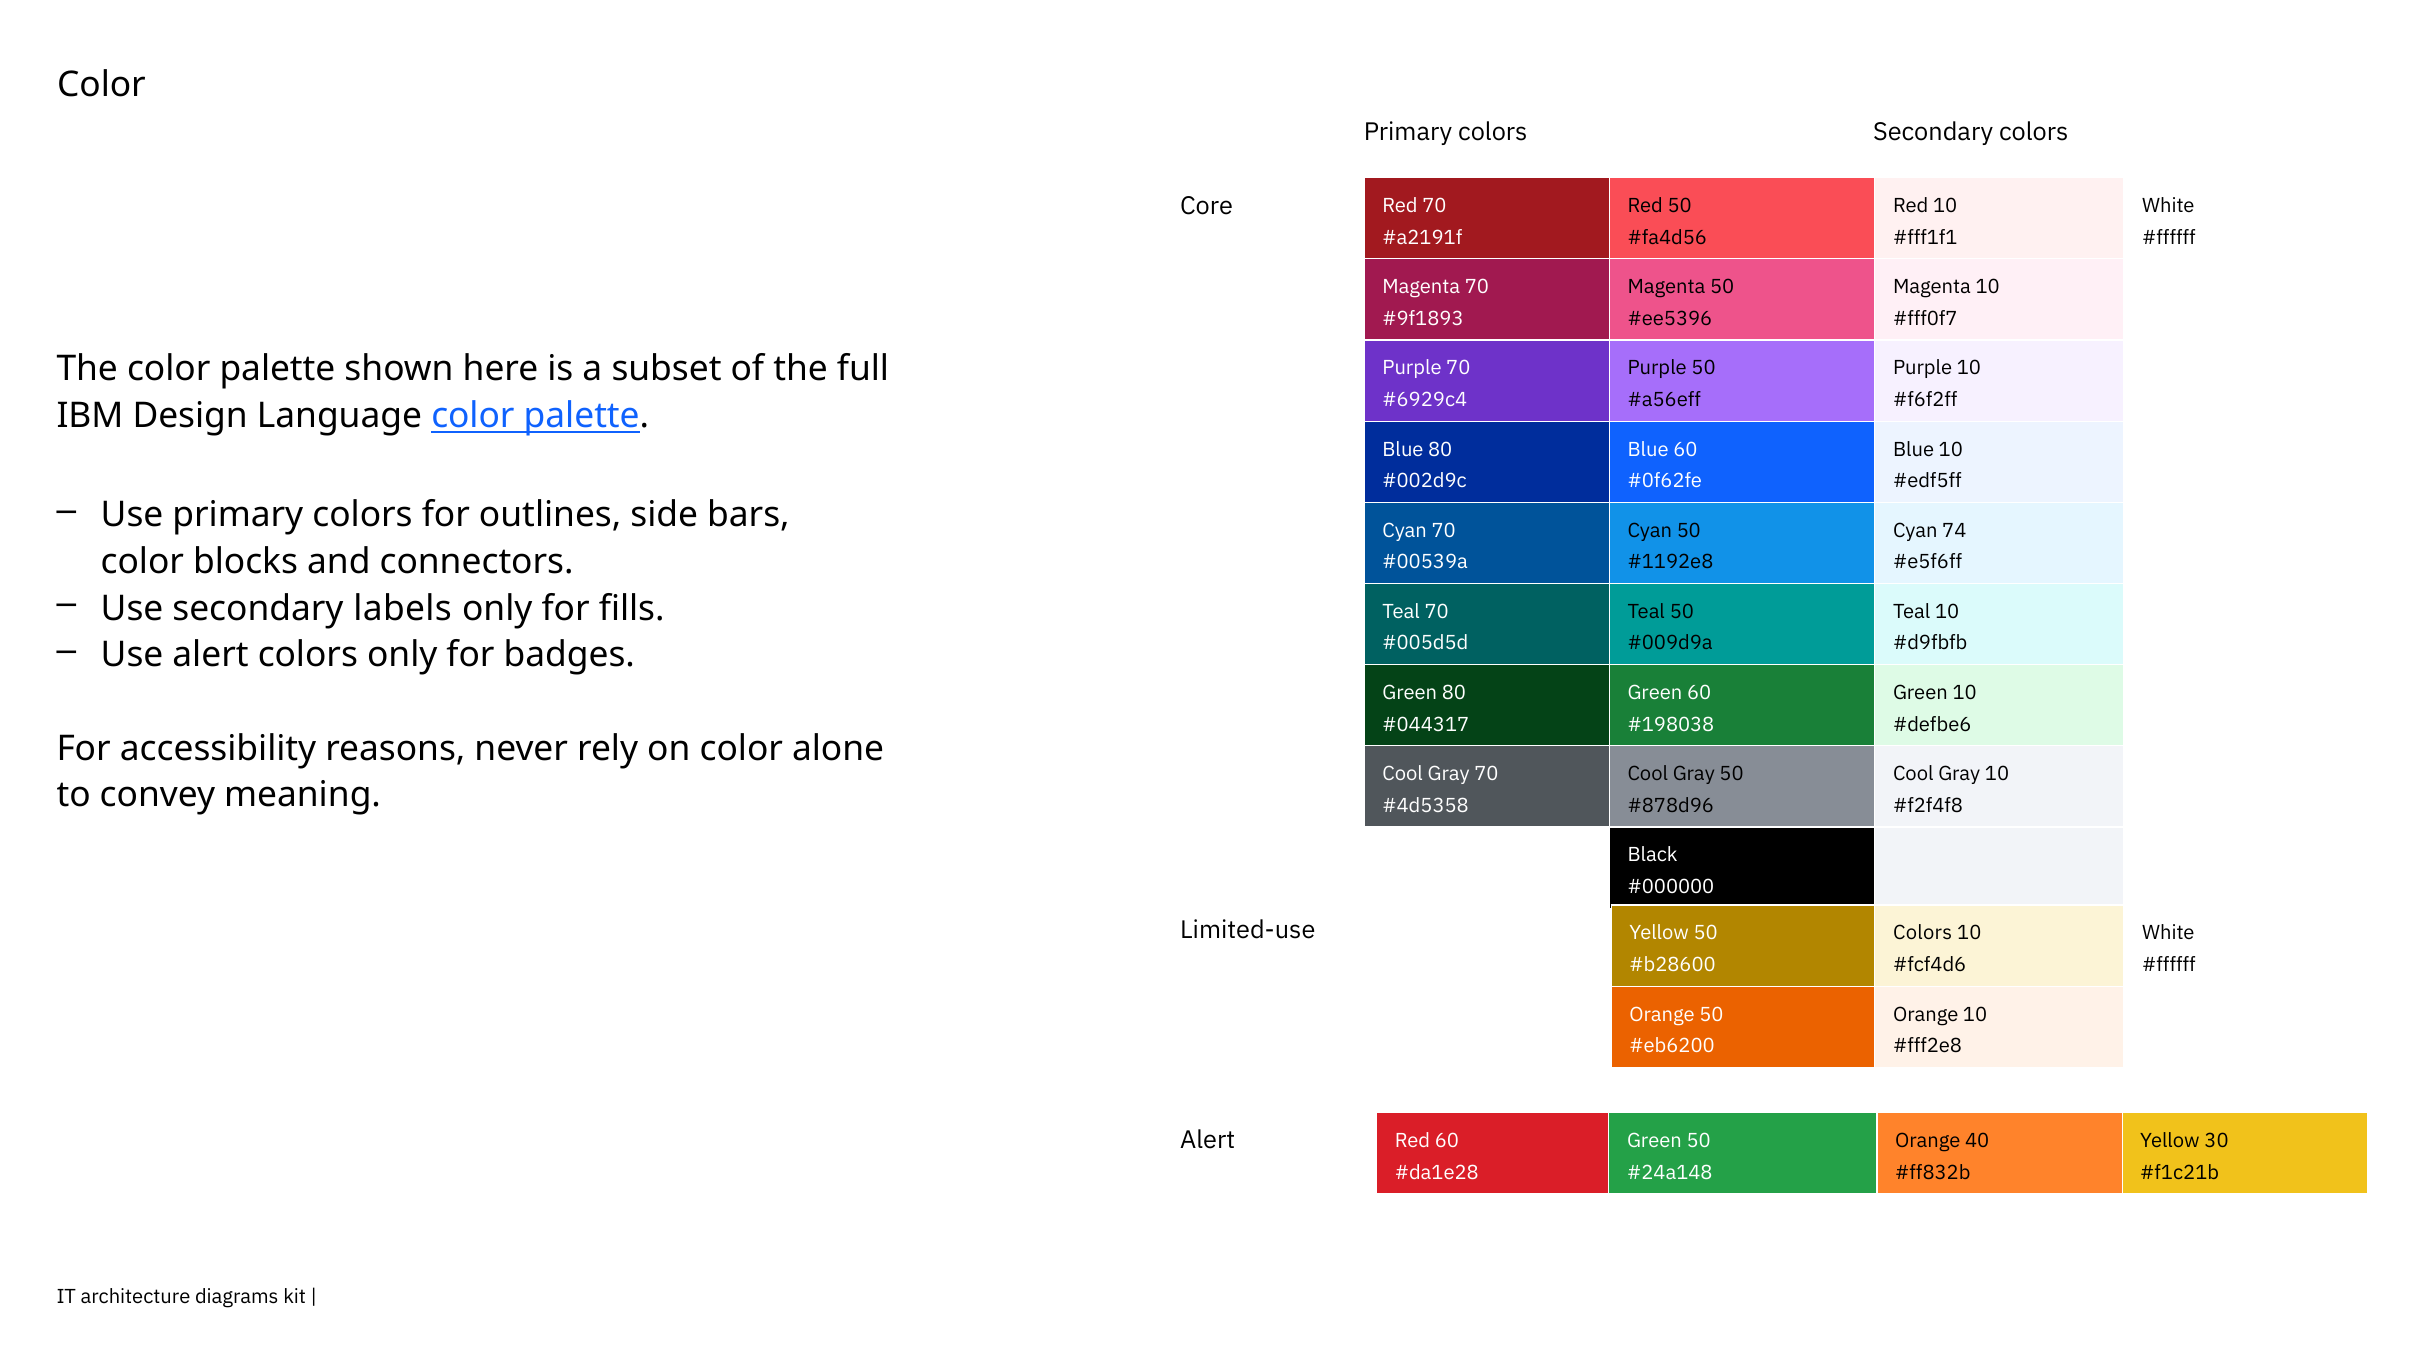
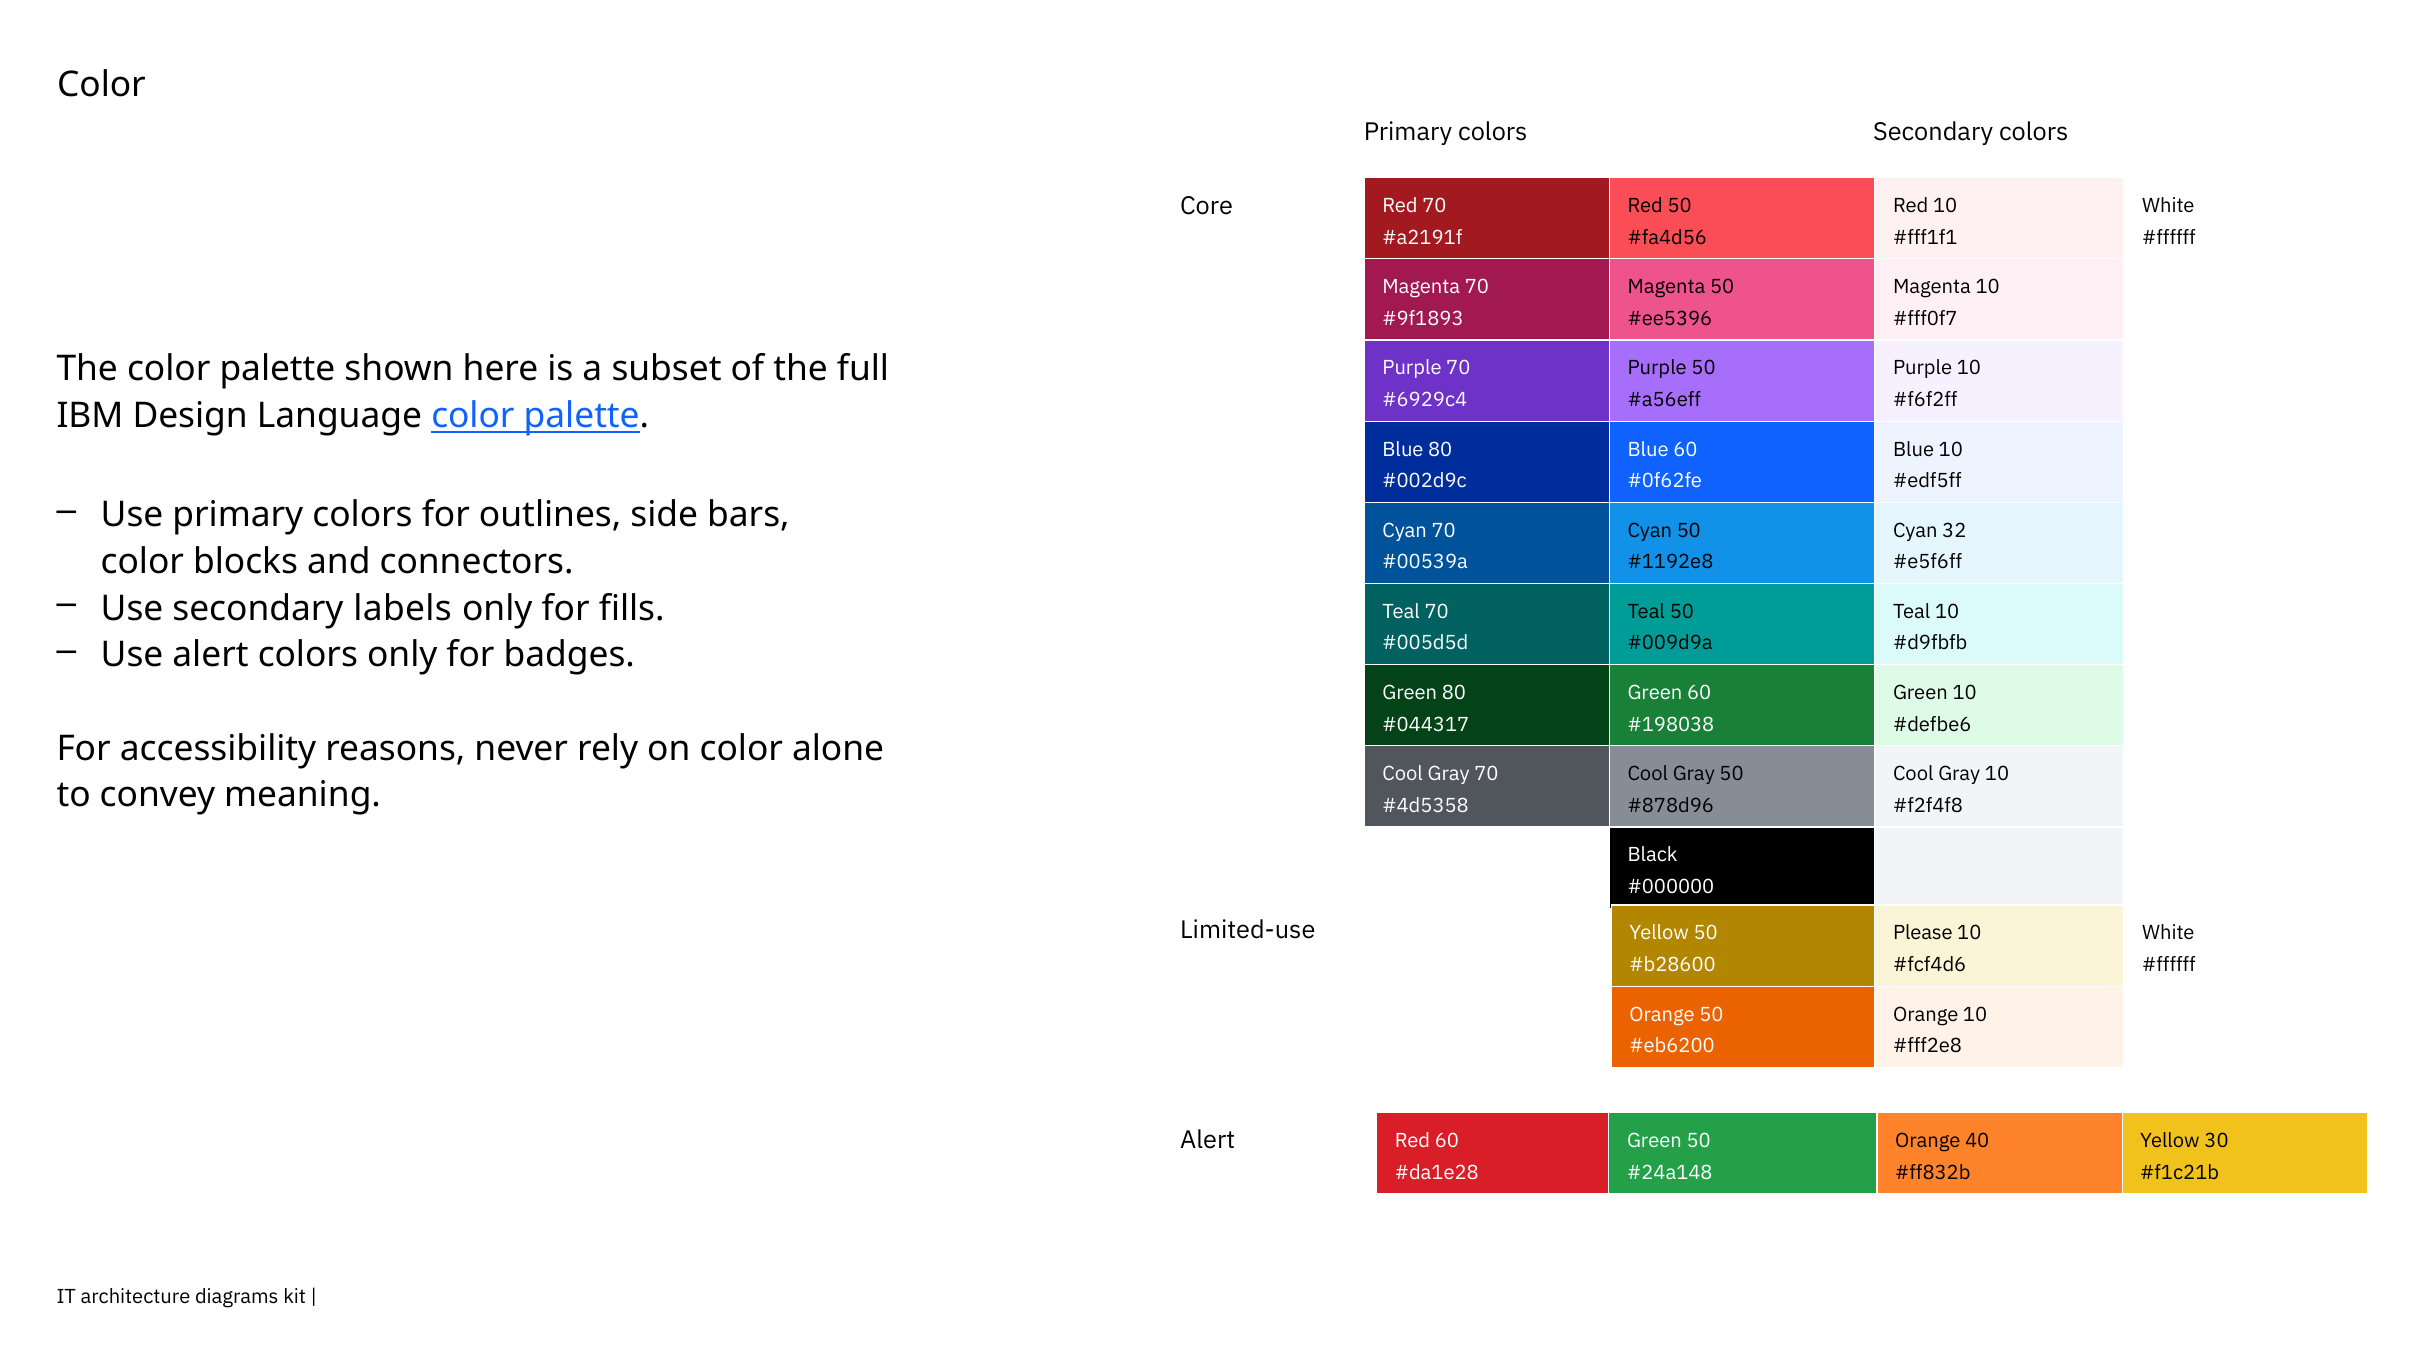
74: 74 -> 32
Colors at (1923, 933): Colors -> Please
